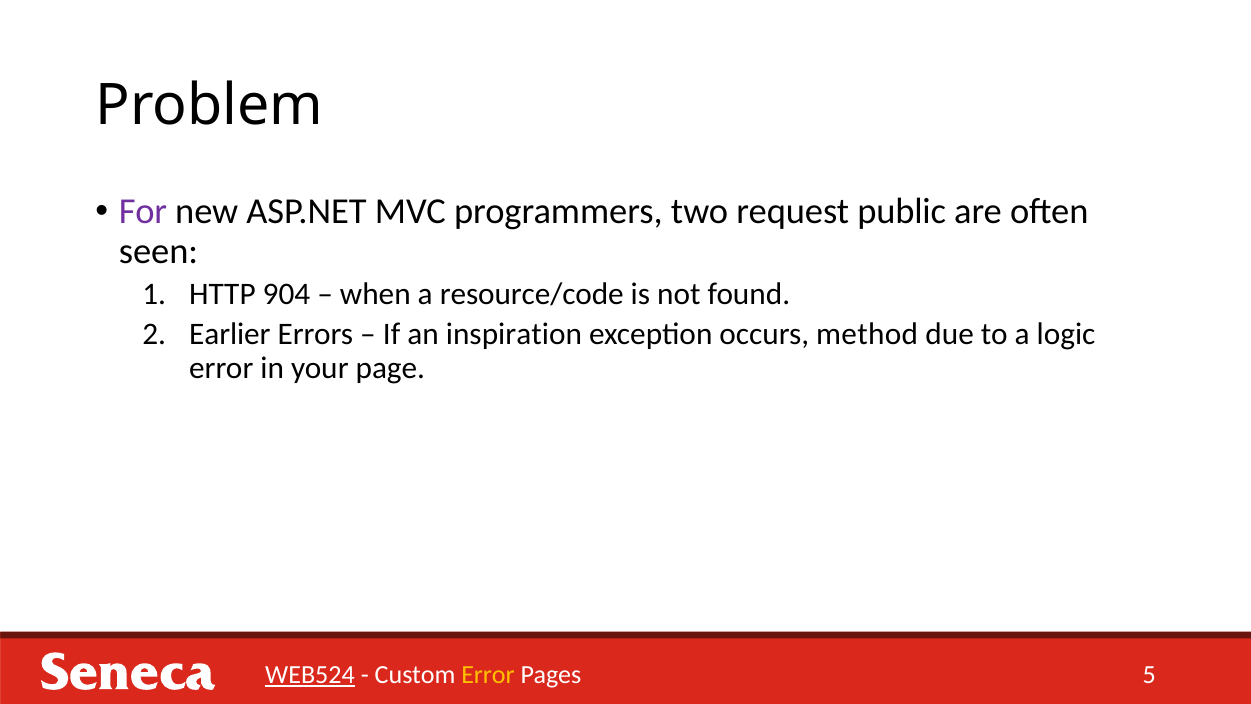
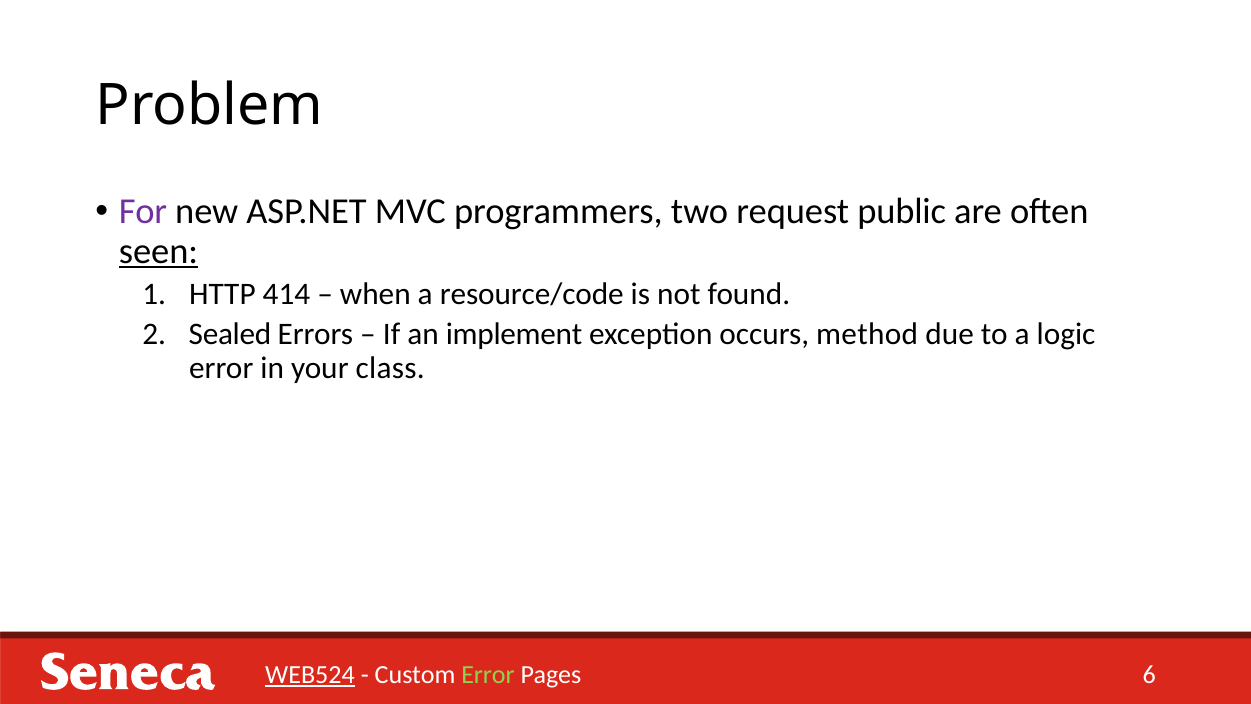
seen underline: none -> present
904: 904 -> 414
Earlier: Earlier -> Sealed
inspiration: inspiration -> implement
page: page -> class
Error at (488, 674) colour: yellow -> light green
5: 5 -> 6
